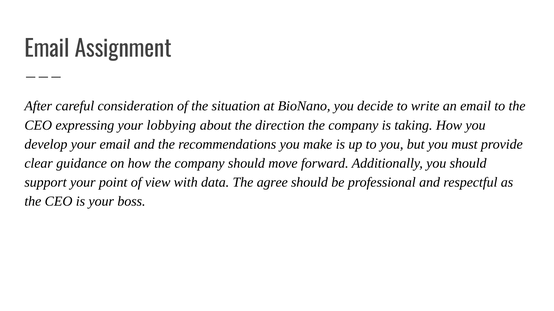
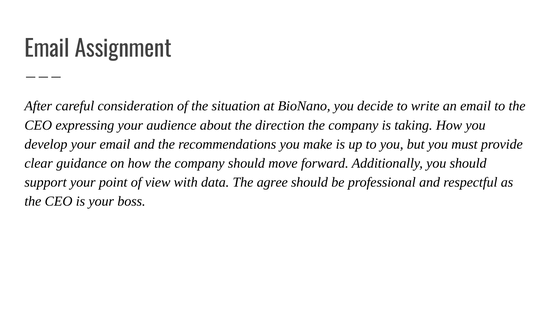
lobbying: lobbying -> audience
